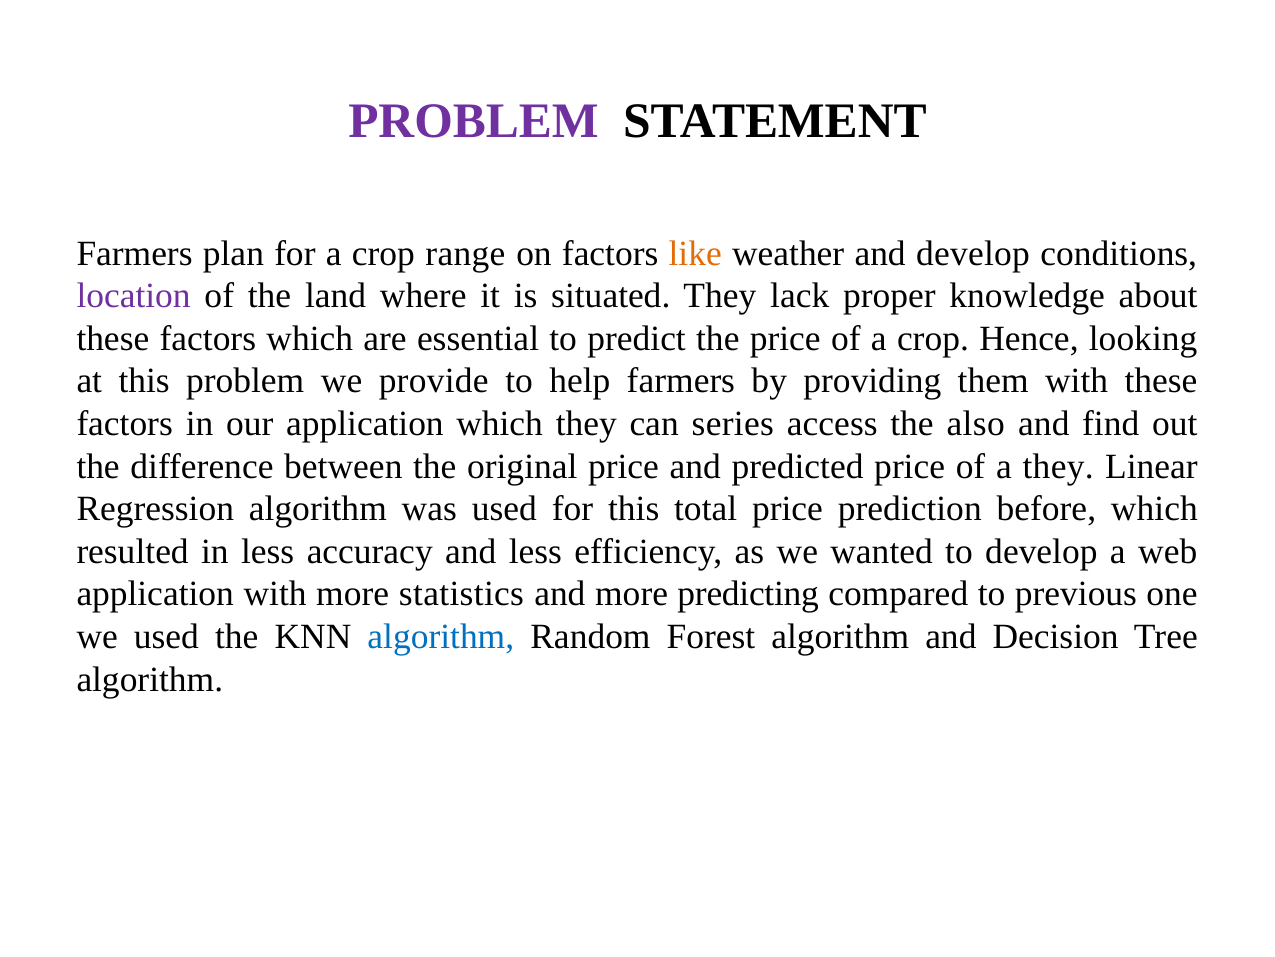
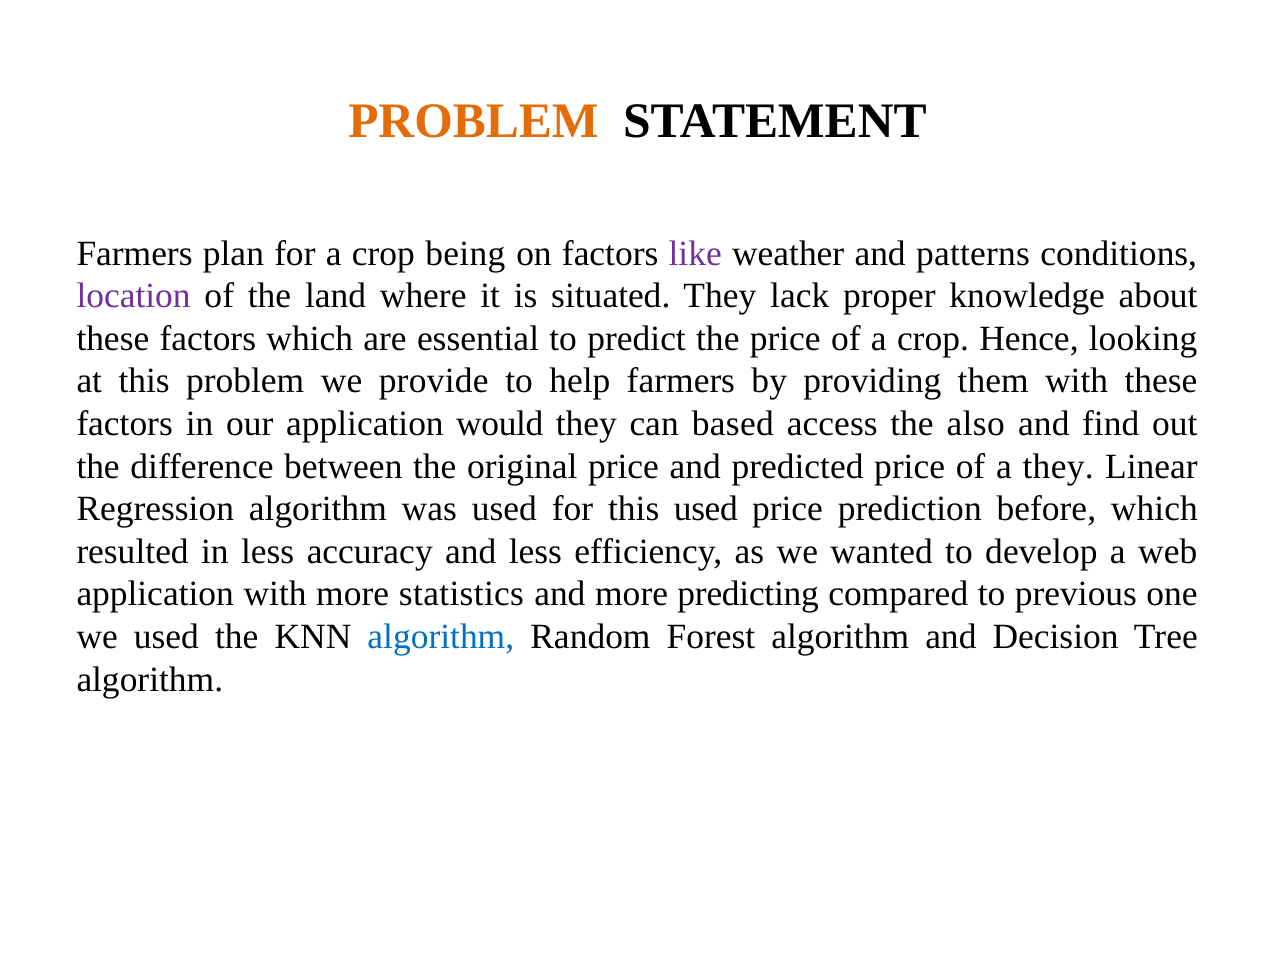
PROBLEM at (473, 121) colour: purple -> orange
range: range -> being
like colour: orange -> purple
and develop: develop -> patterns
application which: which -> would
series: series -> based
this total: total -> used
